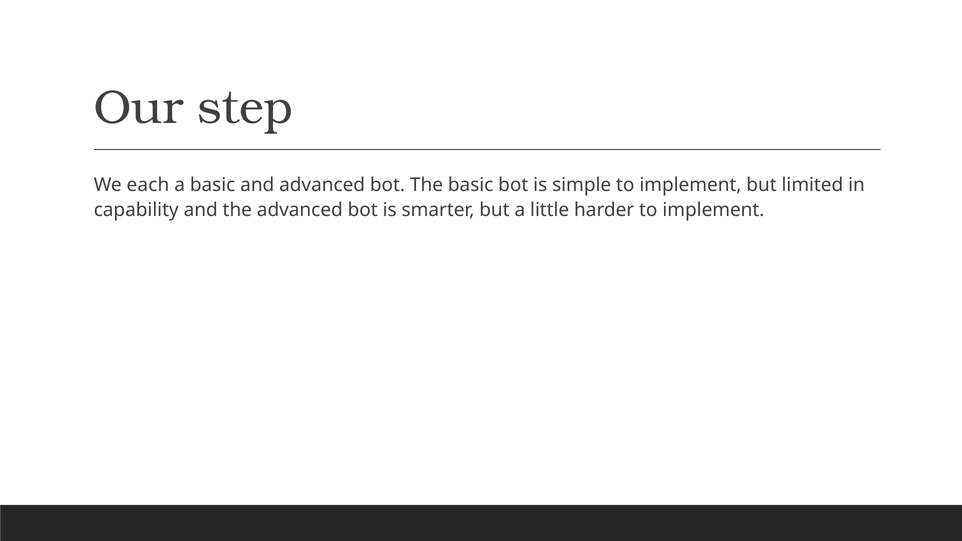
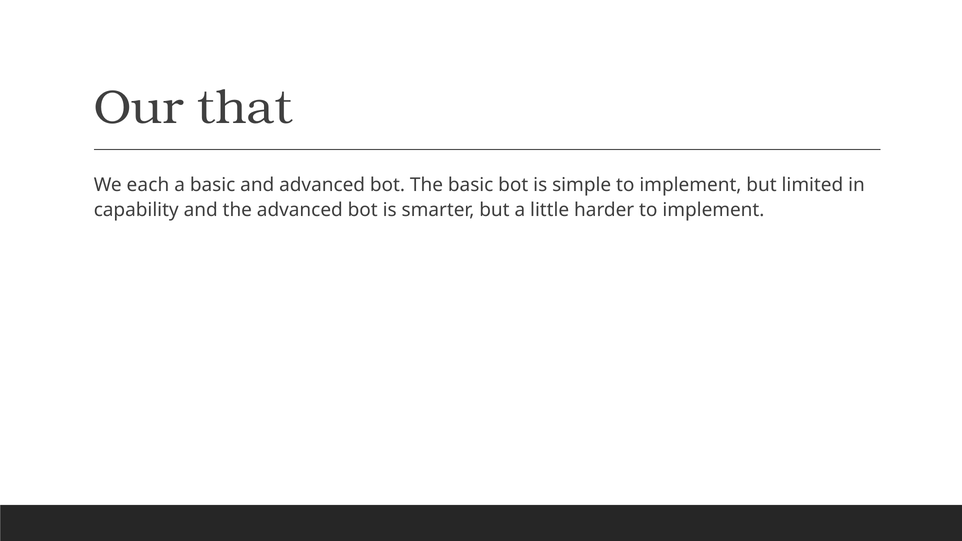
step: step -> that
